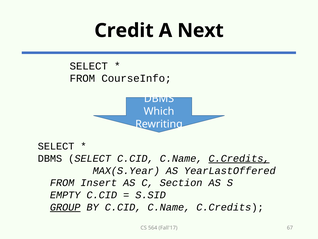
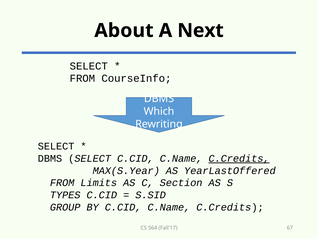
Credit: Credit -> About
Insert: Insert -> Limits
EMPTY: EMPTY -> TYPES
GROUP underline: present -> none
